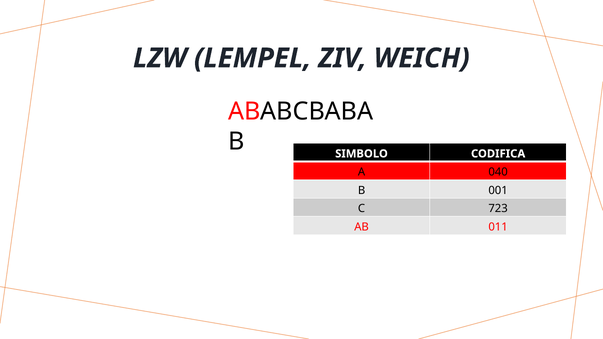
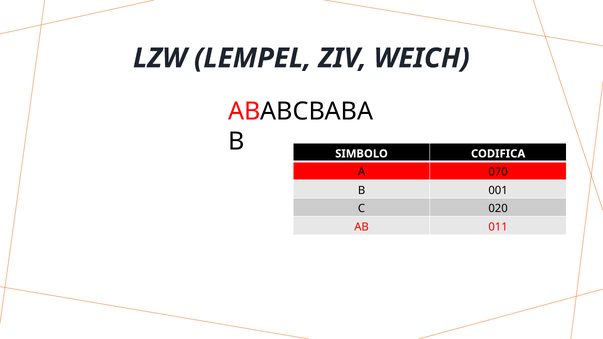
040: 040 -> 070
723: 723 -> 020
